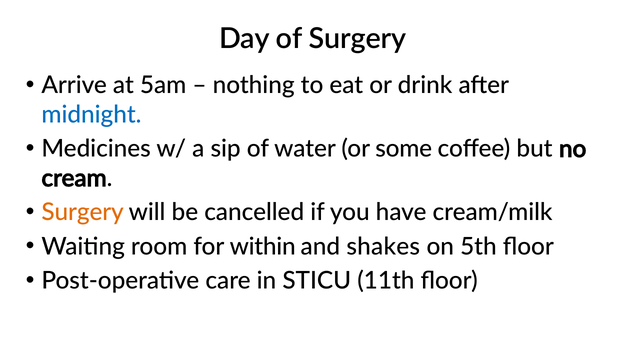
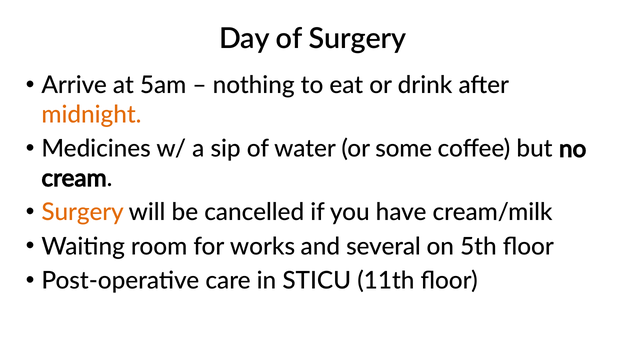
midnight colour: blue -> orange
within: within -> works
shakes: shakes -> several
